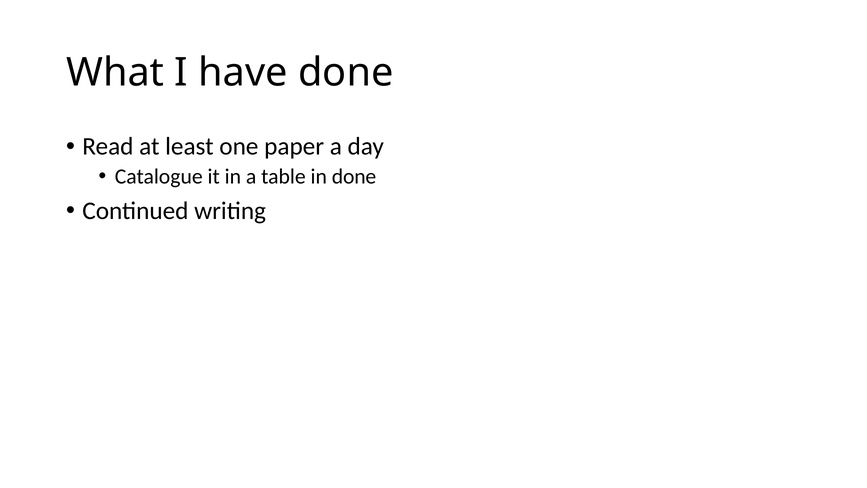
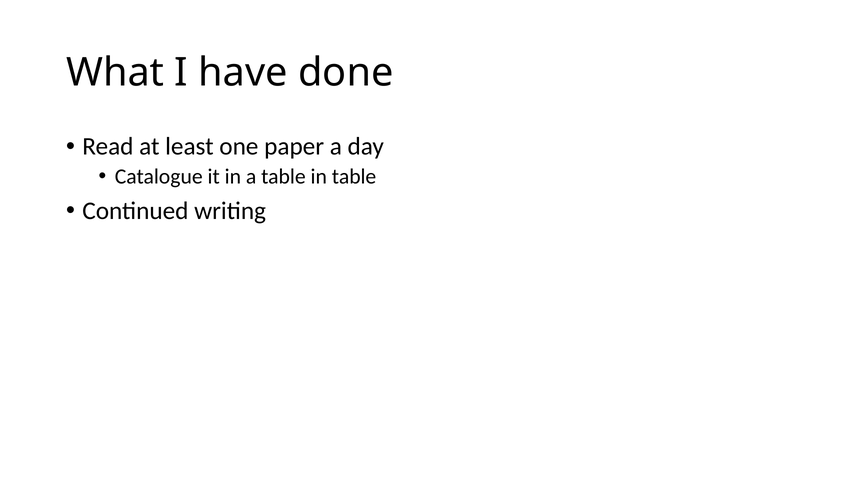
in done: done -> table
